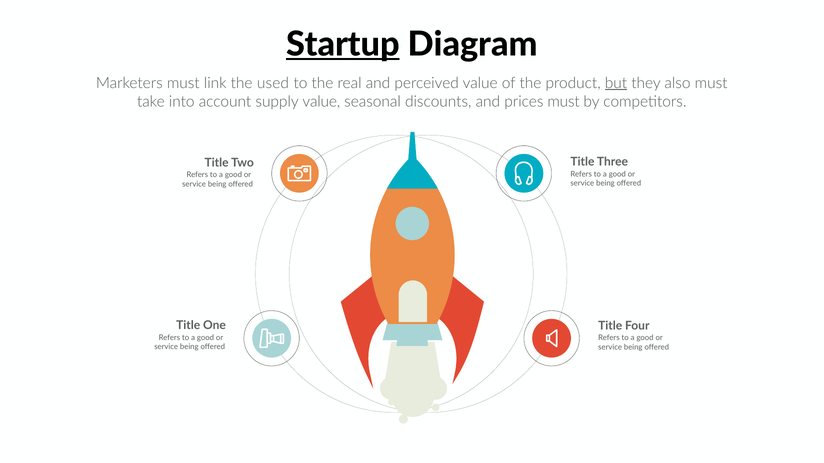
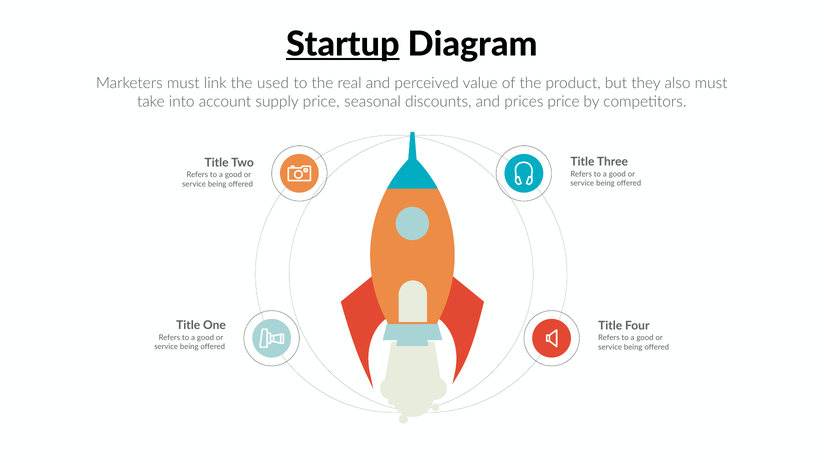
but underline: present -> none
supply value: value -> price
prices must: must -> price
